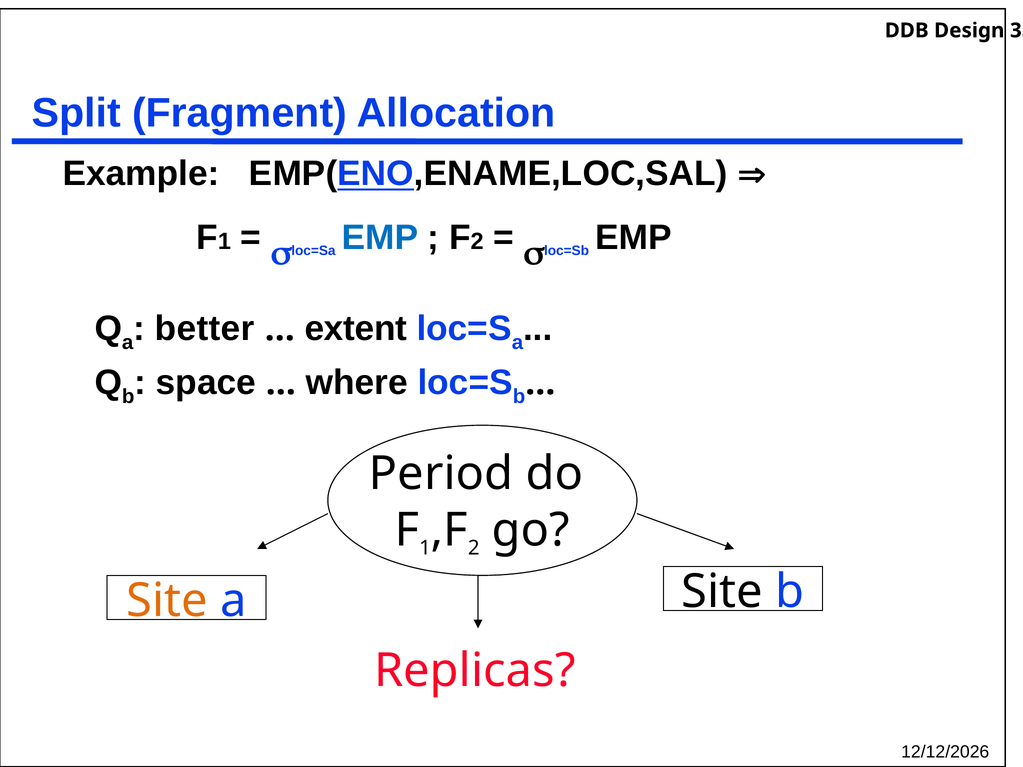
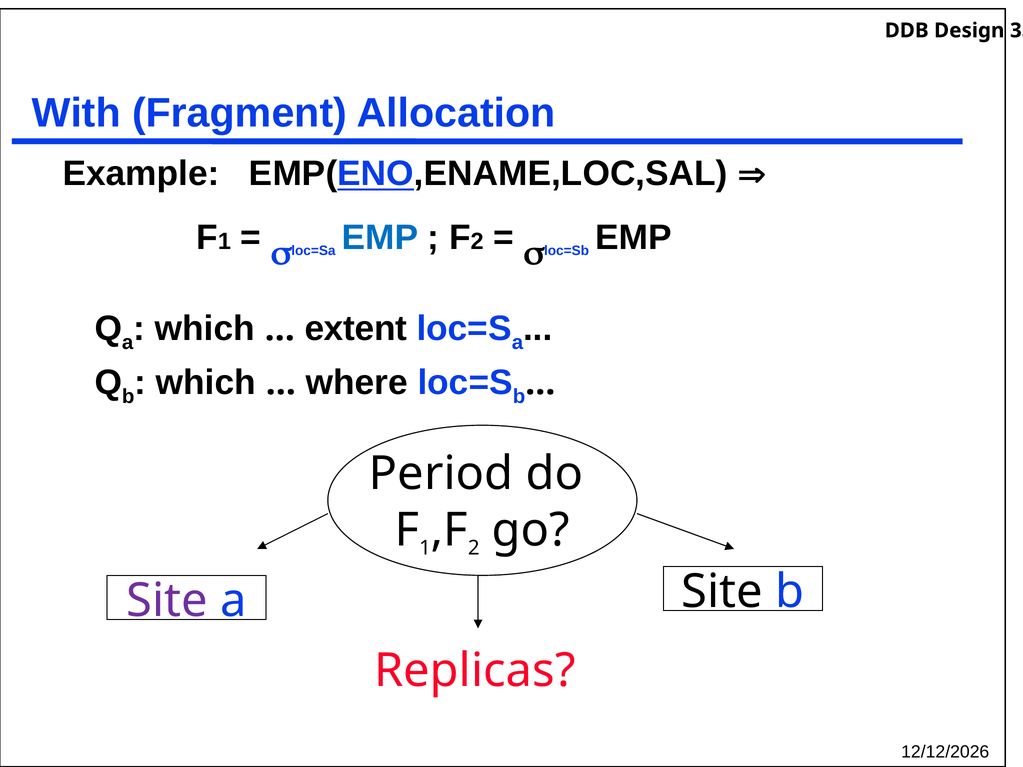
Split: Split -> With
better at (205, 329): better -> which
space at (206, 383): space -> which
Site at (167, 601) colour: orange -> purple
